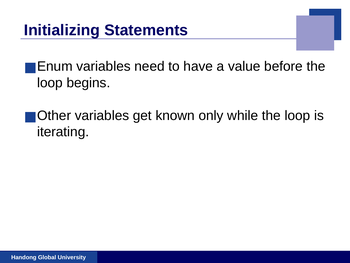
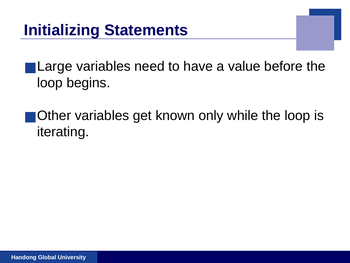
Enum: Enum -> Large
